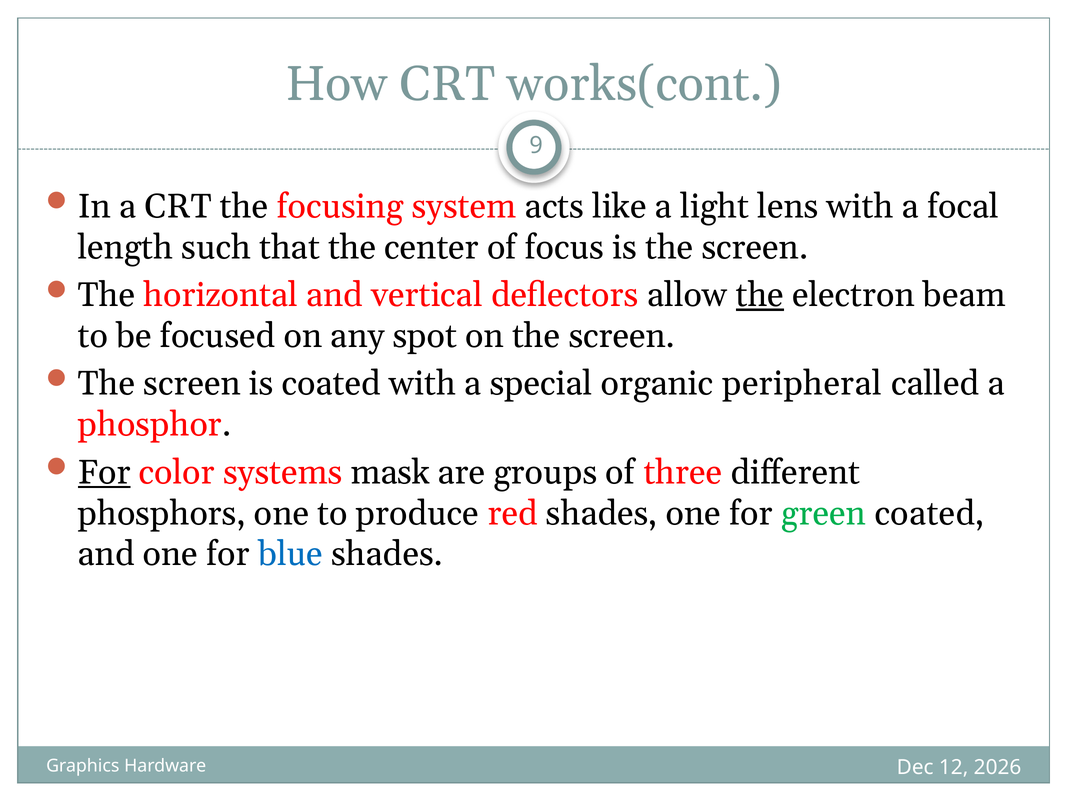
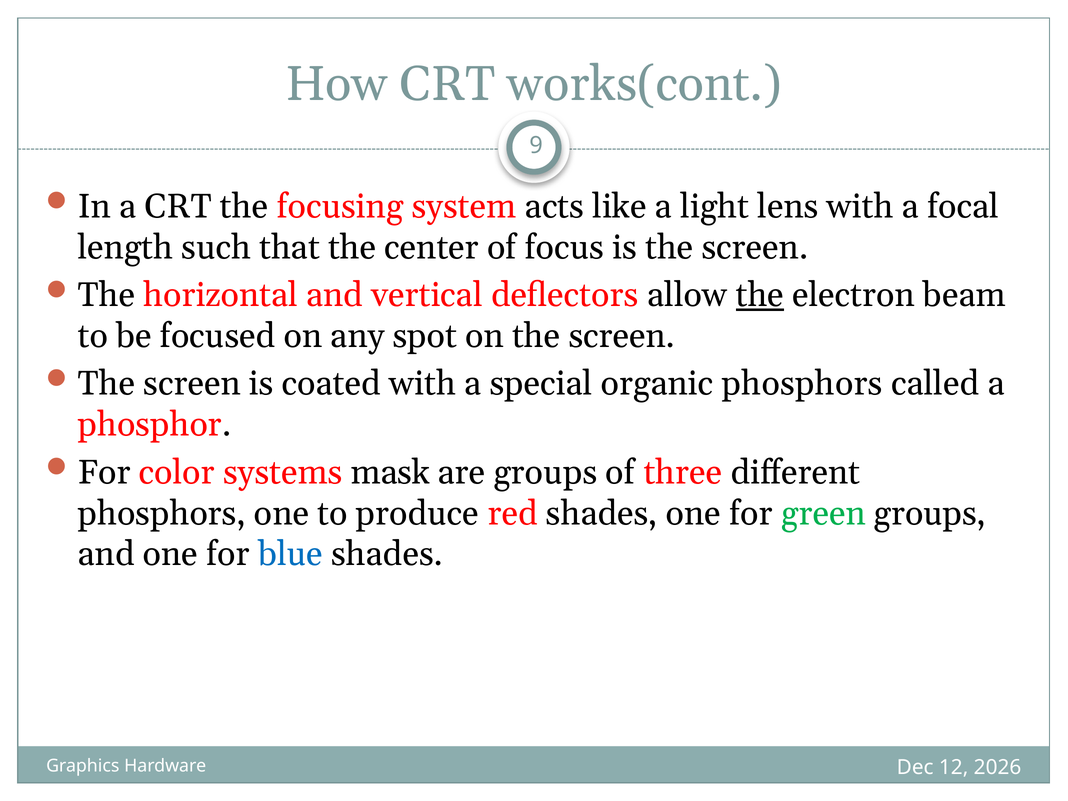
organic peripheral: peripheral -> phosphors
For at (104, 472) underline: present -> none
green coated: coated -> groups
